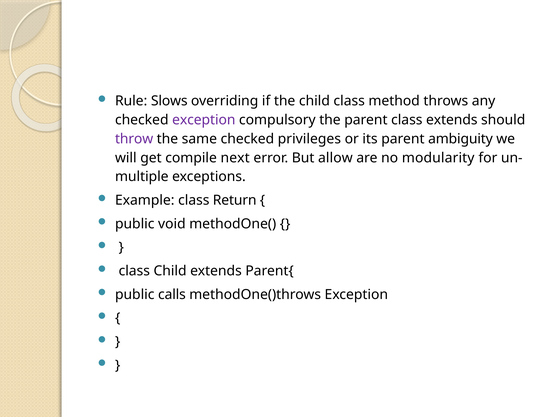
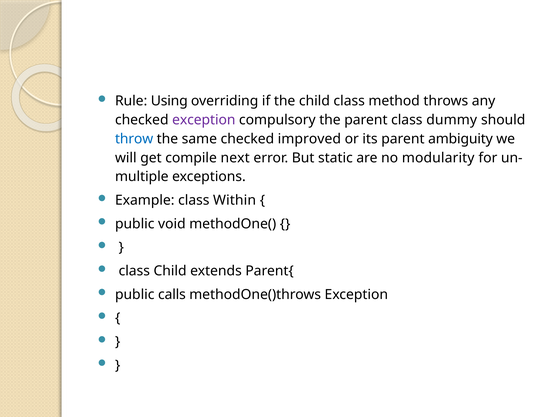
Slows: Slows -> Using
class extends: extends -> dummy
throw colour: purple -> blue
privileges: privileges -> improved
allow: allow -> static
Return: Return -> Within
